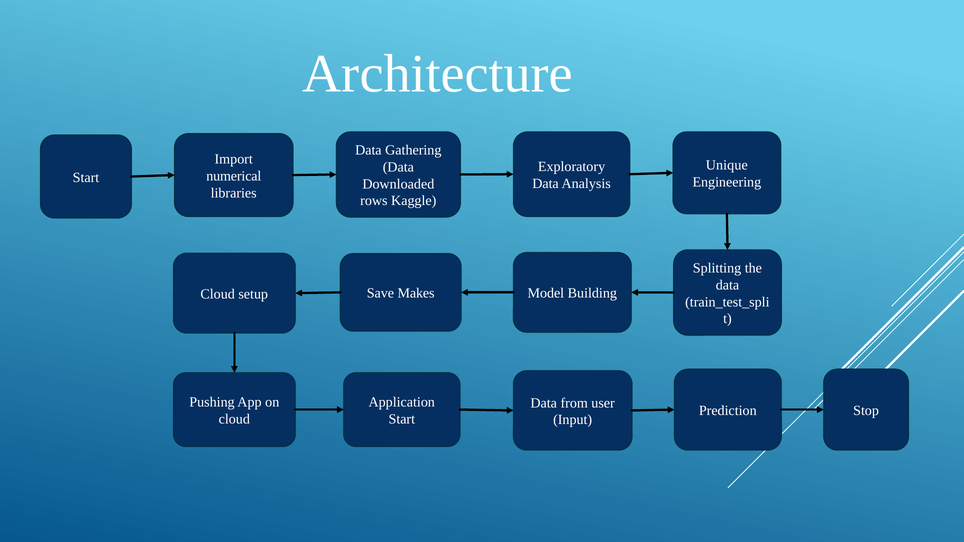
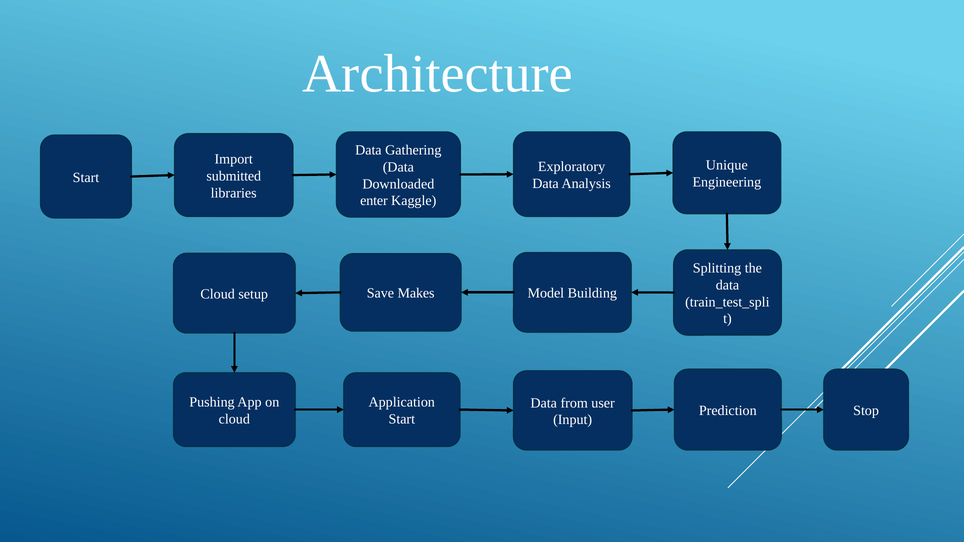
numerical: numerical -> submitted
rows: rows -> enter
